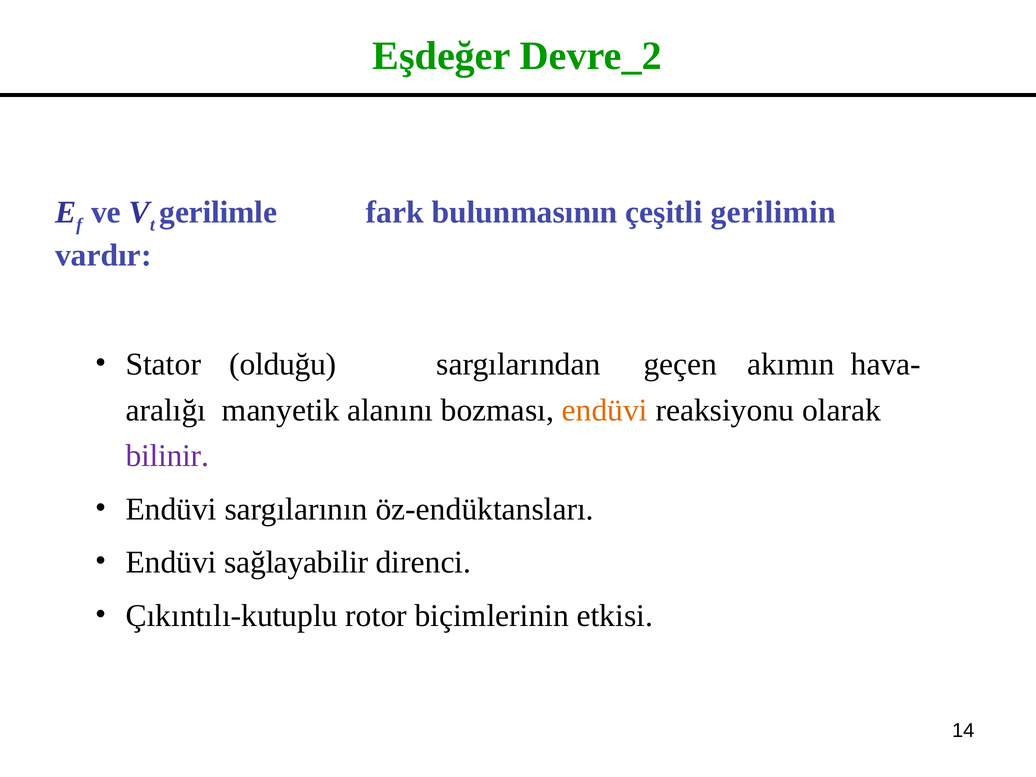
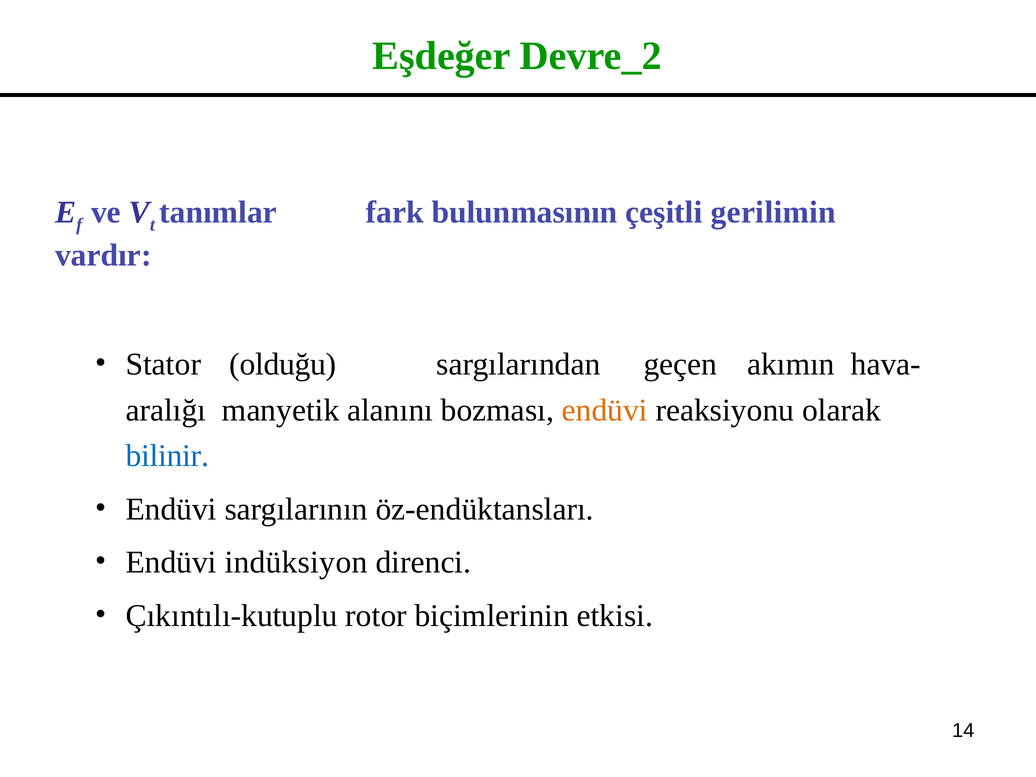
gerilimle: gerilimle -> tanımlar
bilinir colour: purple -> blue
sağlayabilir: sağlayabilir -> indüksiyon
